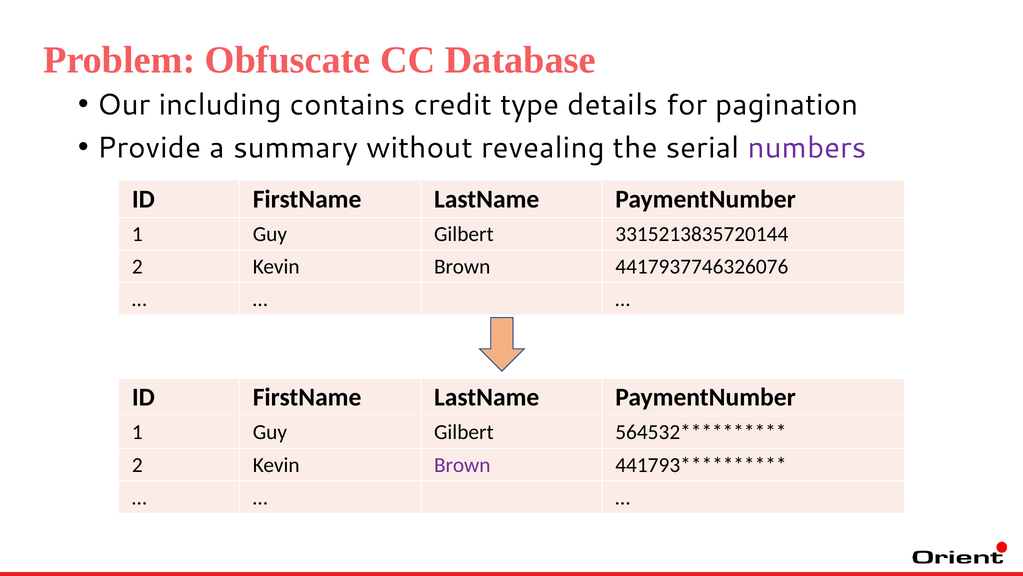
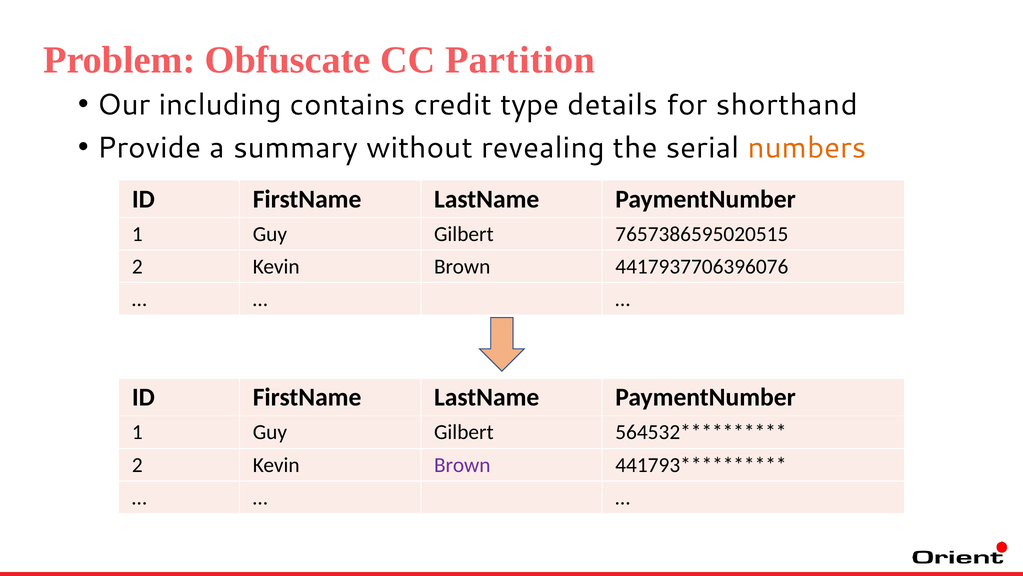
Database: Database -> Partition
pagination: pagination -> shorthand
numbers colour: purple -> orange
3315213835720144: 3315213835720144 -> 7657386595020515
4417937746326076: 4417937746326076 -> 4417937706396076
